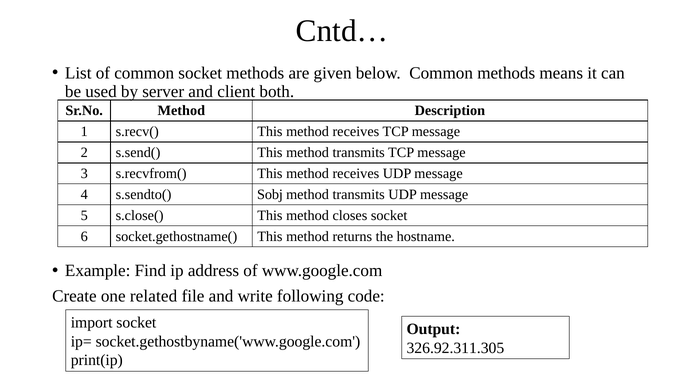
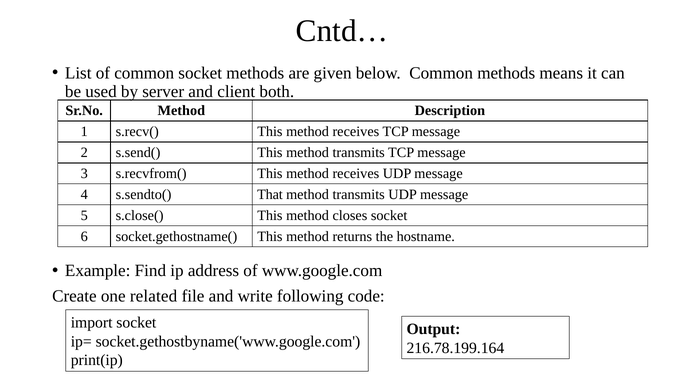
Sobj: Sobj -> That
326.92.311.305: 326.92.311.305 -> 216.78.199.164
